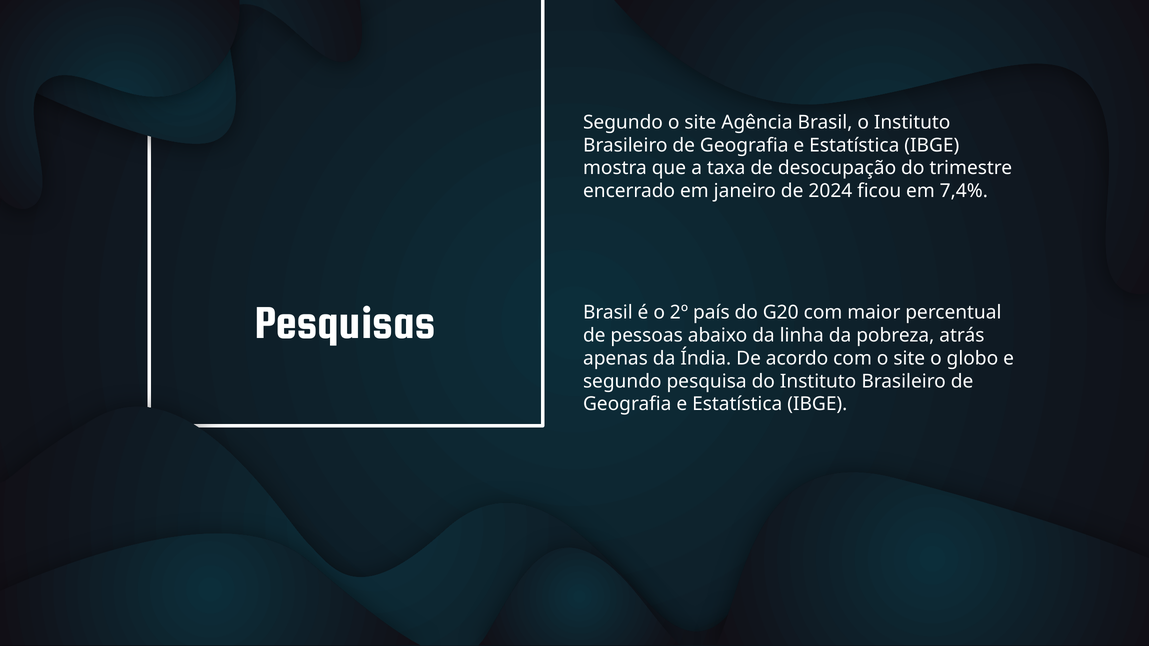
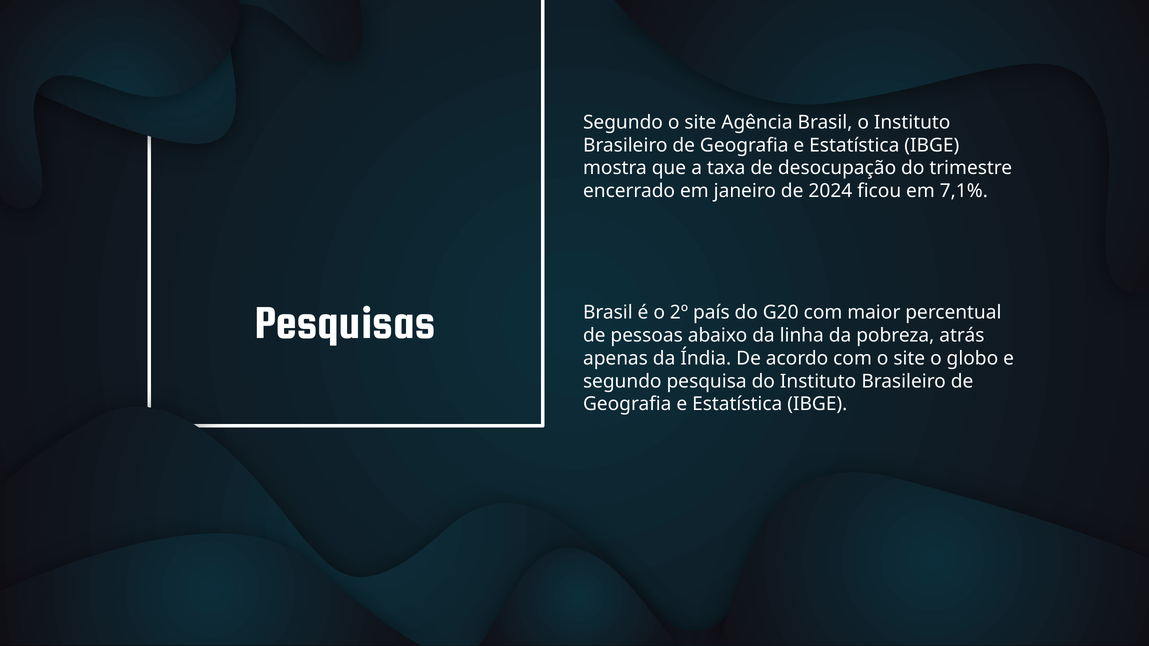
7,4%: 7,4% -> 7,1%
